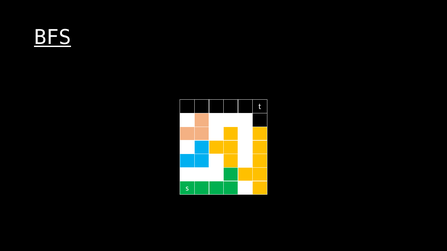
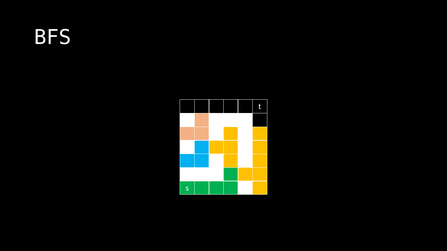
BFS underline: present -> none
